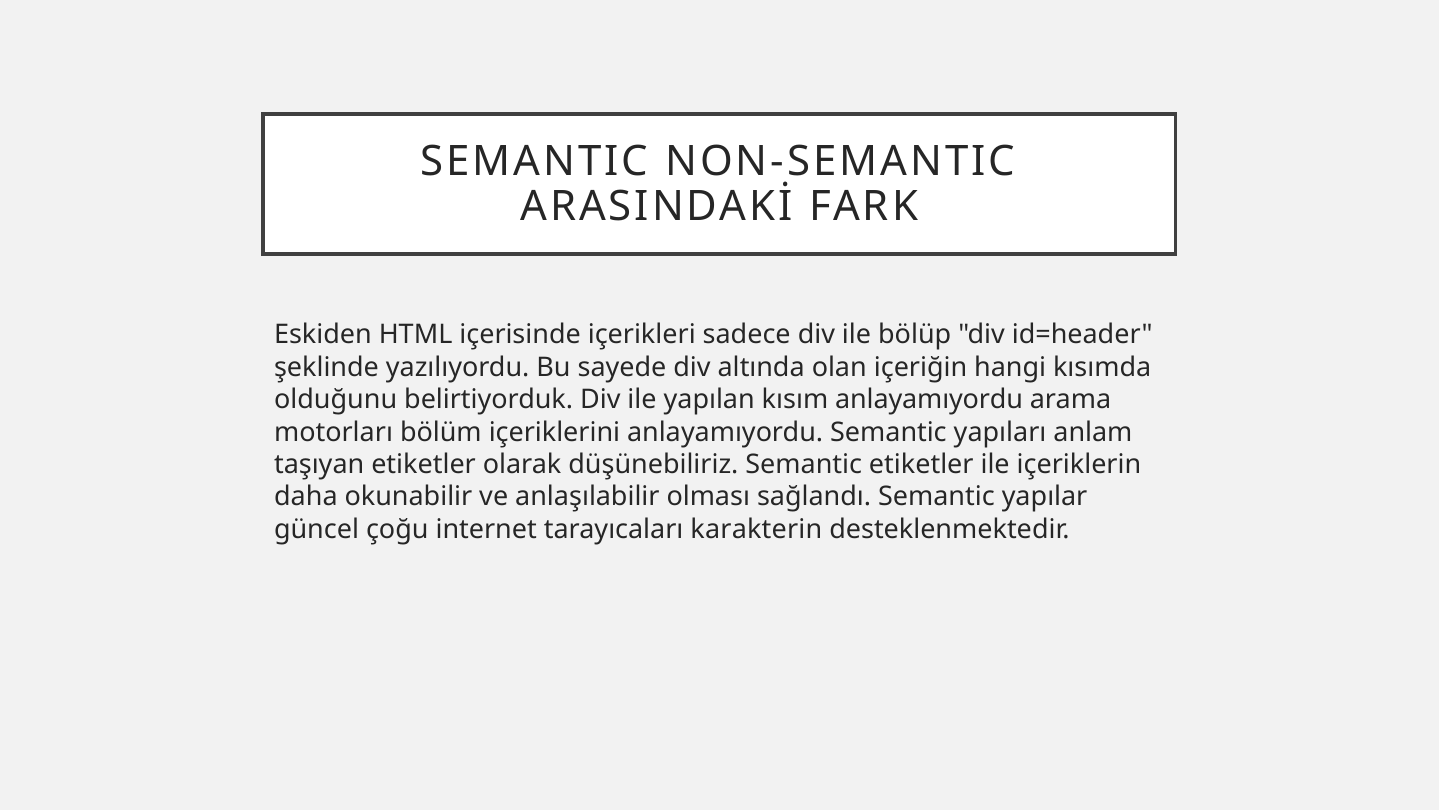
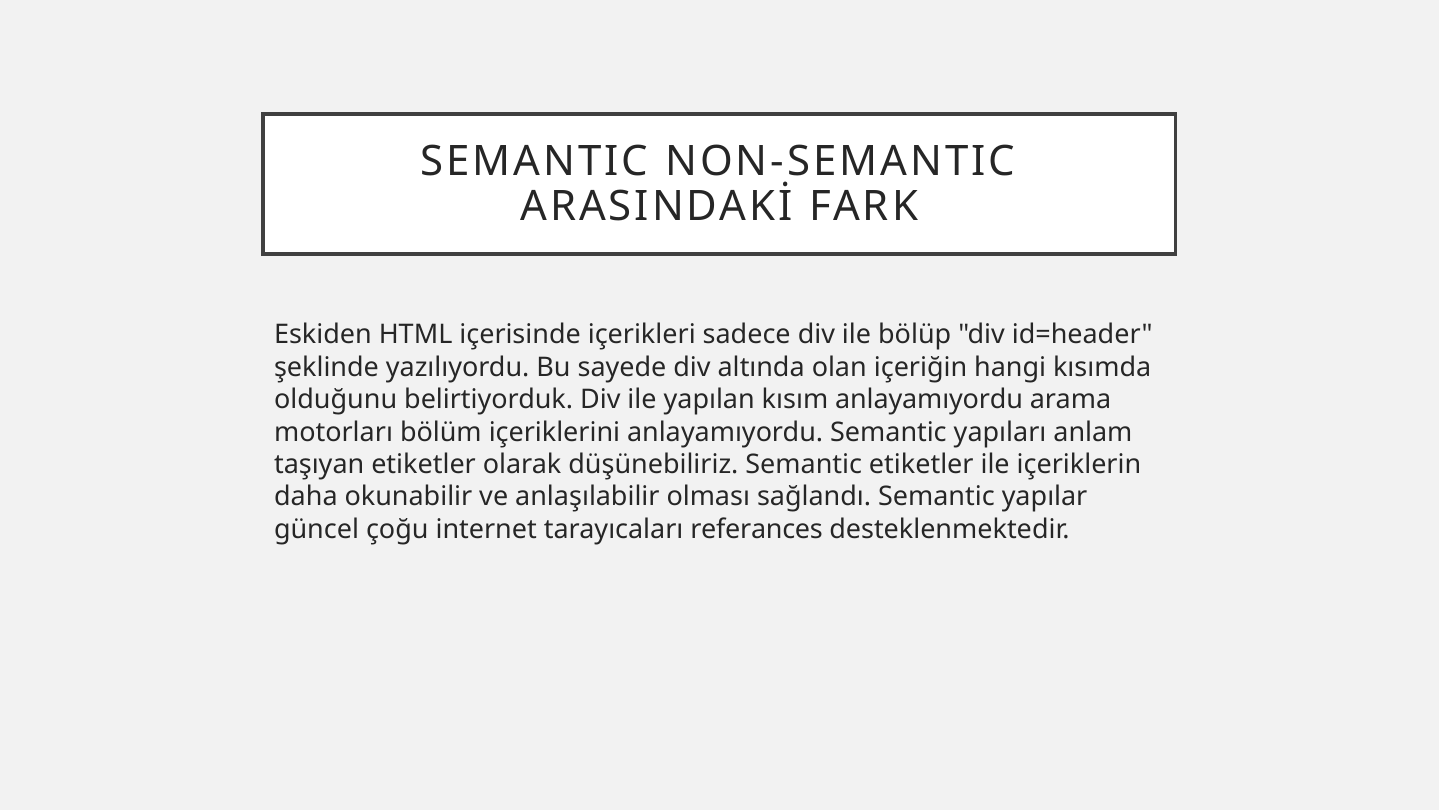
karakterin: karakterin -> referances
